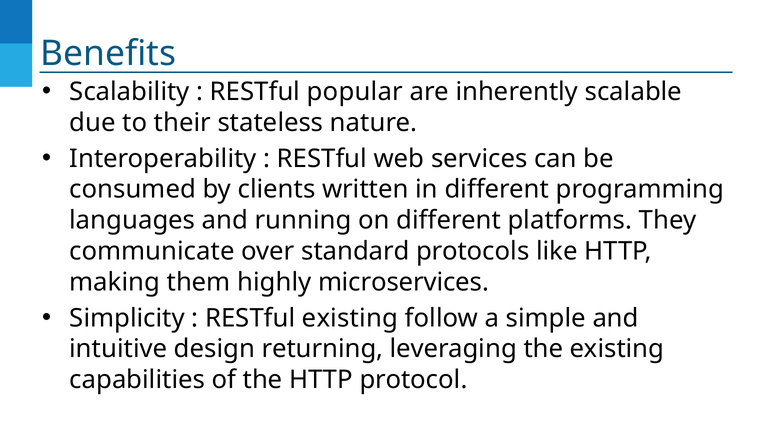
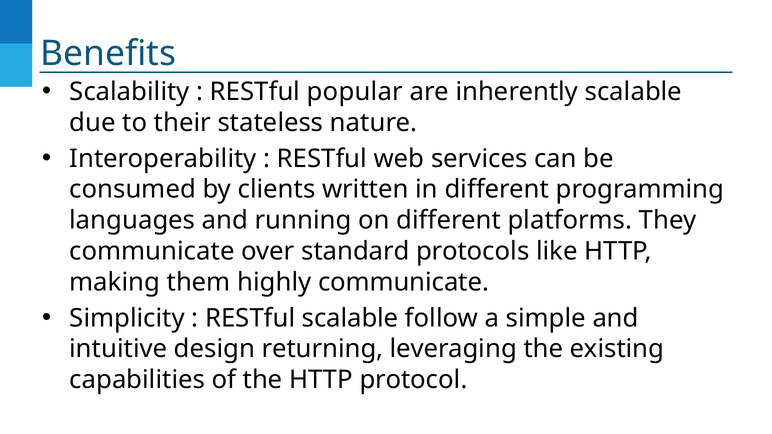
highly microservices: microservices -> communicate
RESTful existing: existing -> scalable
